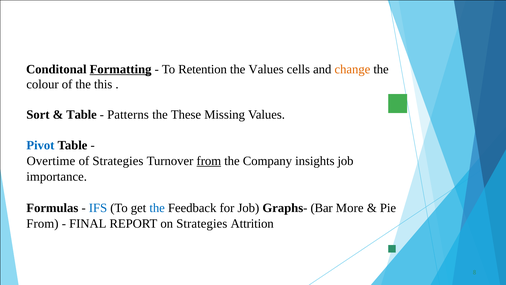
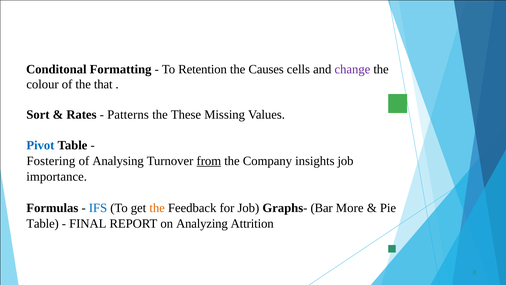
Formatting underline: present -> none
the Values: Values -> Causes
change colour: orange -> purple
this: this -> that
Table at (81, 115): Table -> Rates
Overtime: Overtime -> Fostering
of Strategies: Strategies -> Analysing
the at (157, 208) colour: blue -> orange
From at (42, 223): From -> Table
on Strategies: Strategies -> Analyzing
